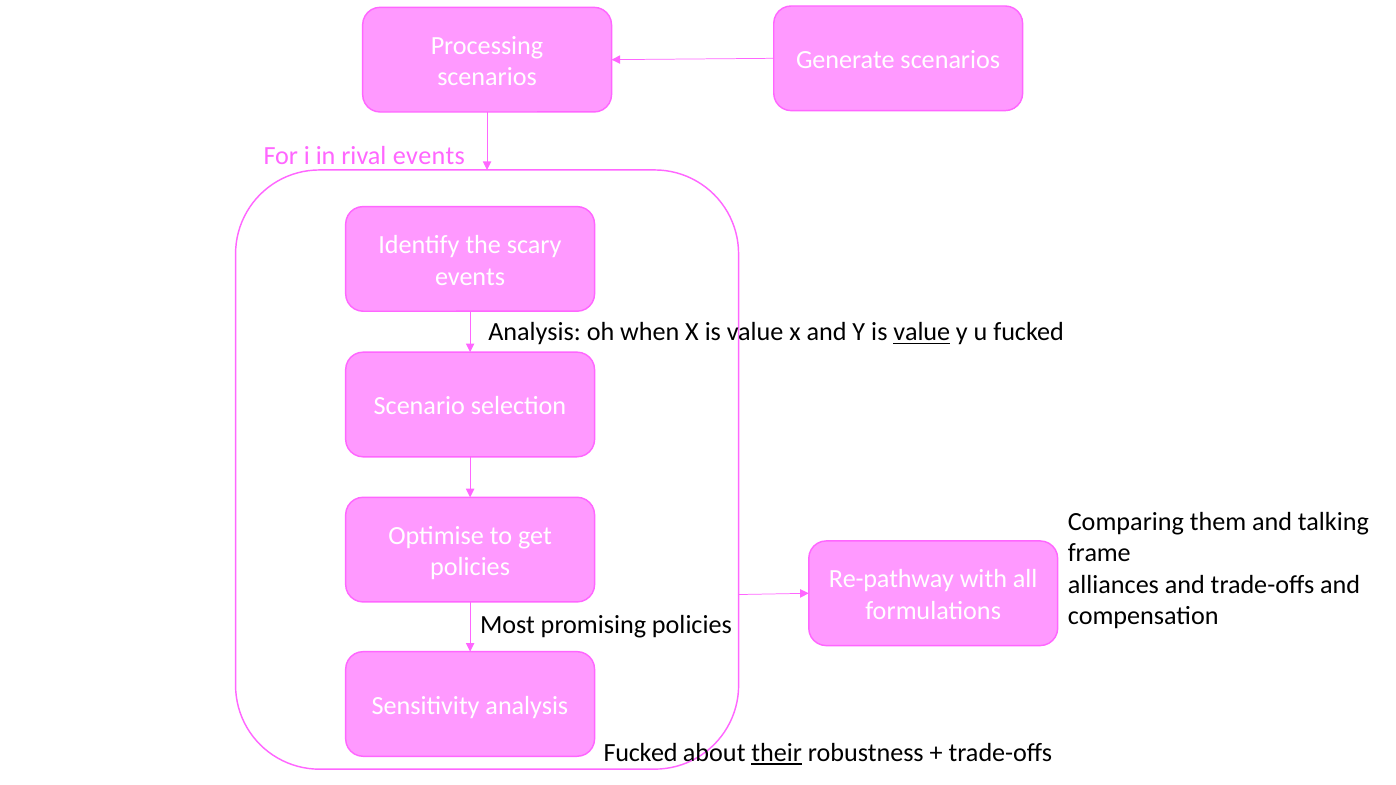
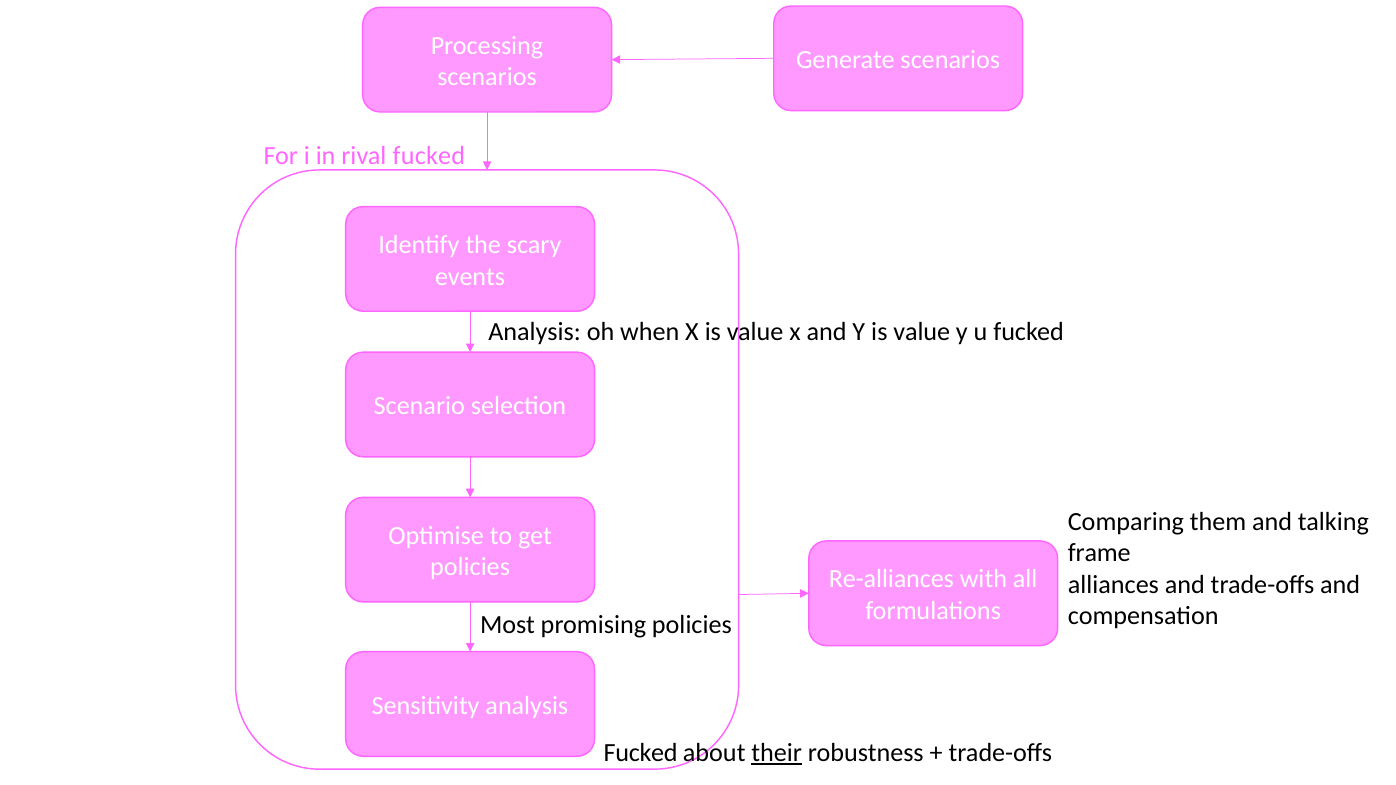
rival events: events -> fucked
value at (922, 332) underline: present -> none
Re-pathway: Re-pathway -> Re-alliances
